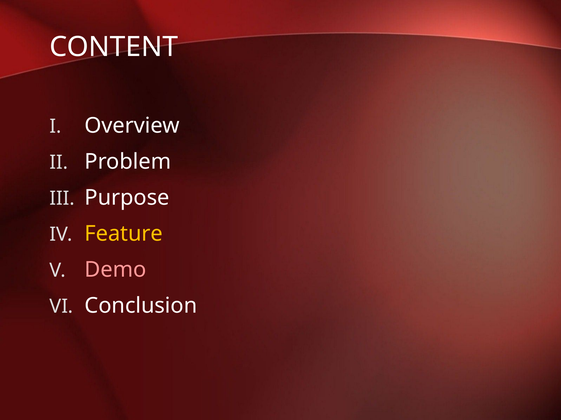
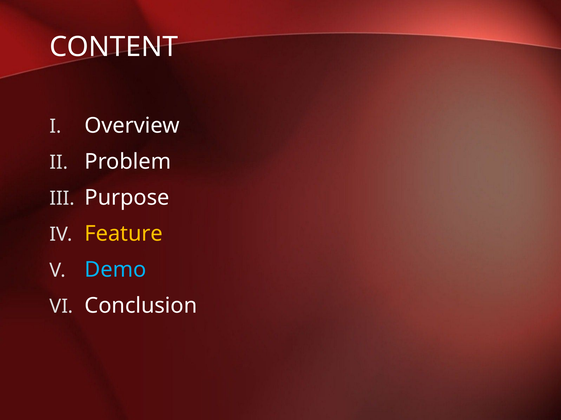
Demo colour: pink -> light blue
